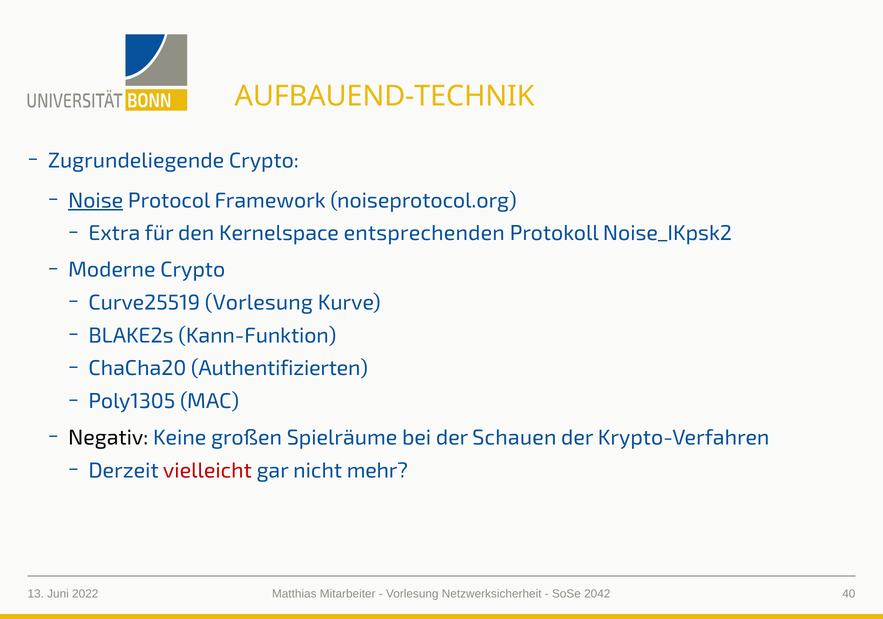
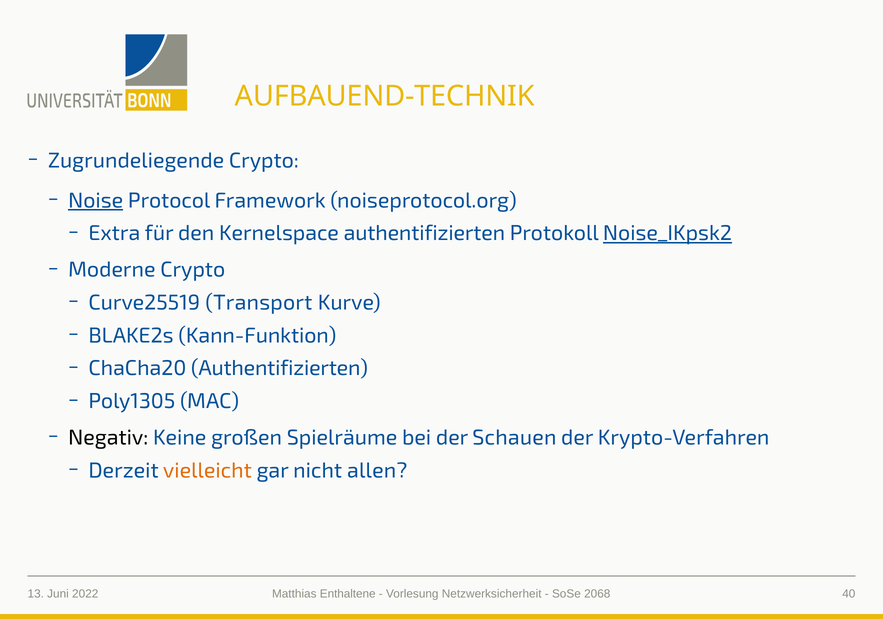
Kernelspace entsprechenden: entsprechenden -> authentifizierten
Noise_IKpsk2 underline: none -> present
Curve25519 Vorlesung: Vorlesung -> Transport
vielleicht colour: red -> orange
mehr: mehr -> allen
Mitarbeiter: Mitarbeiter -> Enthaltene
2042: 2042 -> 2068
